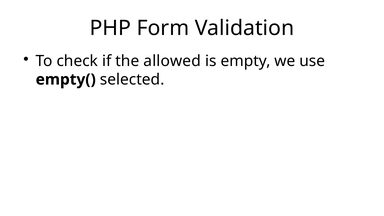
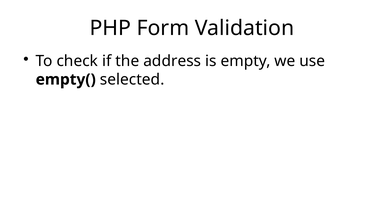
allowed: allowed -> address
